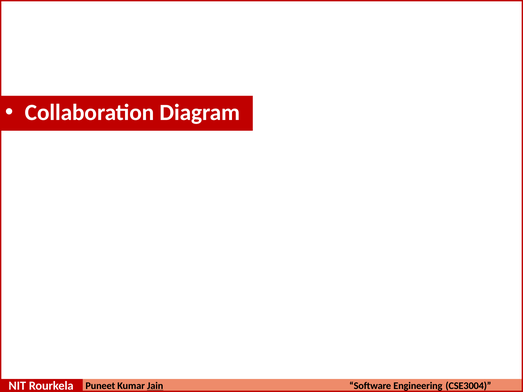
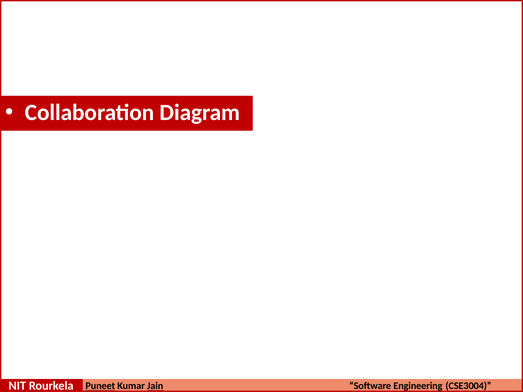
Puneet underline: none -> present
